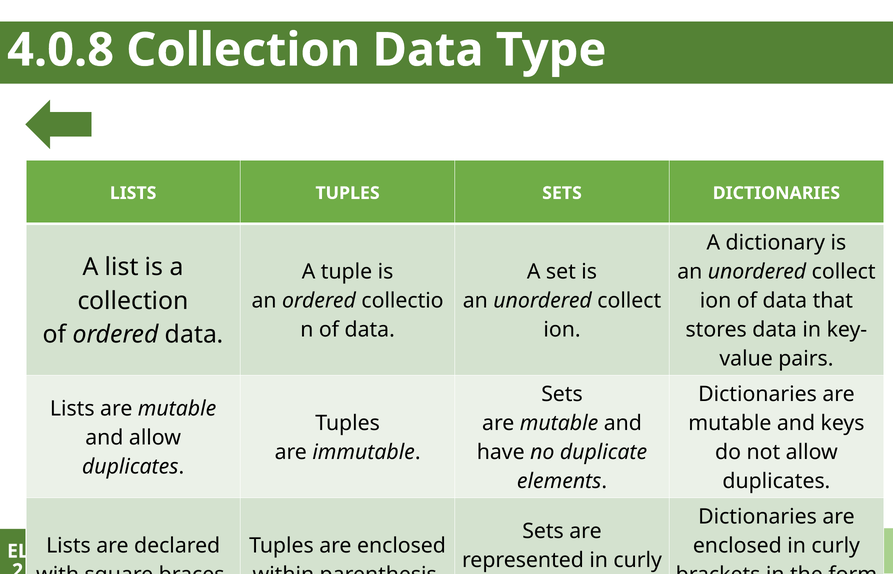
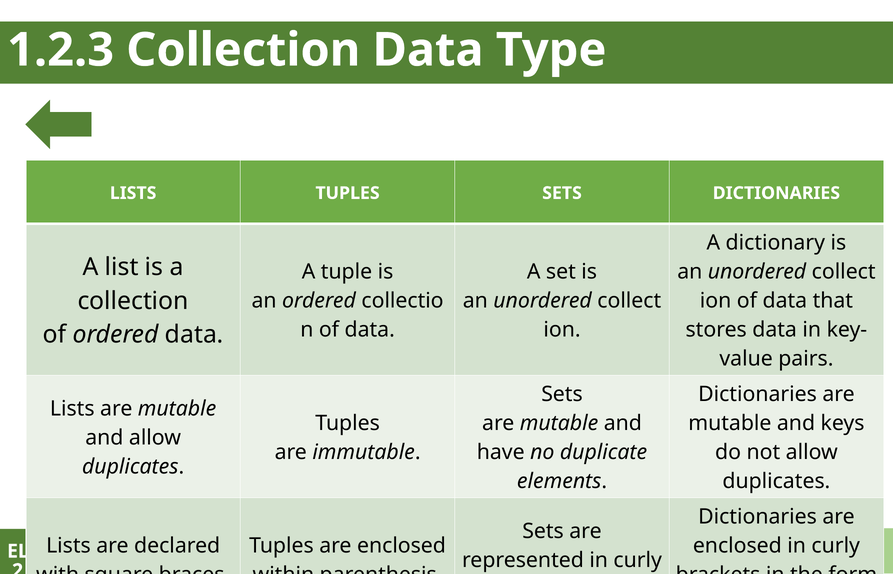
4.0.8: 4.0.8 -> 1.2.3
